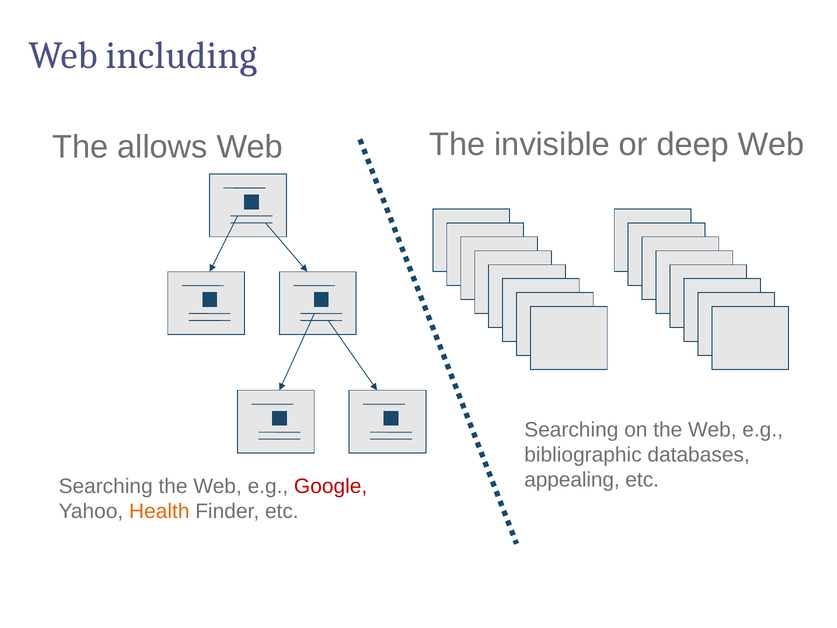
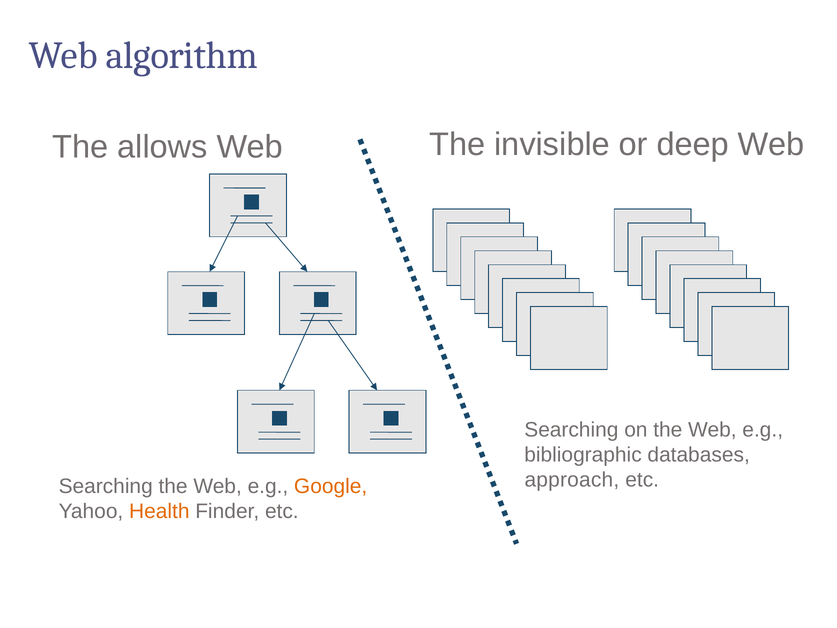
including: including -> algorithm
appealing: appealing -> approach
Google colour: red -> orange
